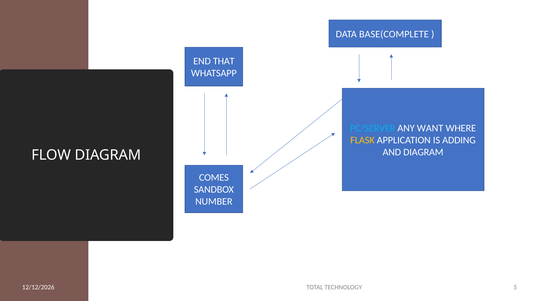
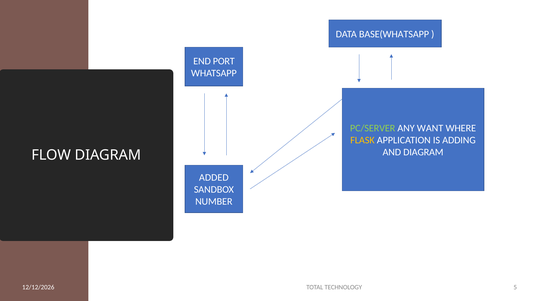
BASE(COMPLETE: BASE(COMPLETE -> BASE(WHATSAPP
THAT: THAT -> PORT
PC/SERVER colour: light blue -> light green
COMES: COMES -> ADDED
